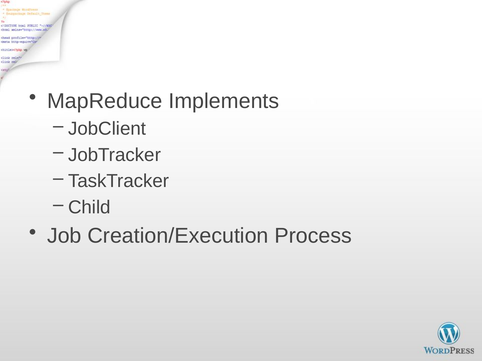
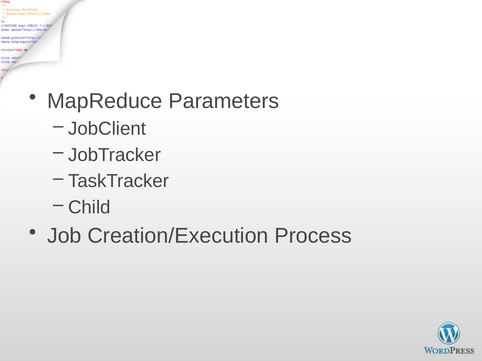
Implements: Implements -> Parameters
